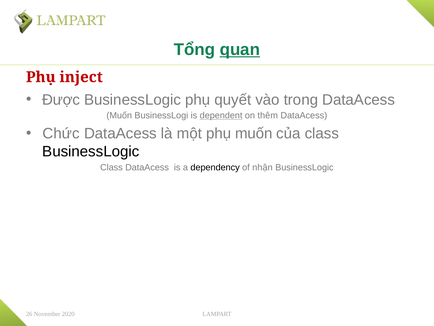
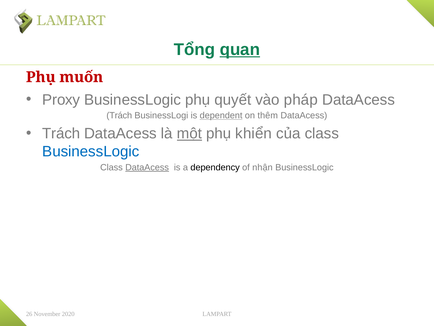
inject: inject -> muốn
Được: Được -> Proxy
trong: trong -> pháp
Muốn at (119, 115): Muốn -> Trách
Chức at (61, 133): Chức -> Trách
một underline: none -> present
phụ muốn: muốn -> khiển
BusinessLogic at (91, 151) colour: black -> blue
DataAcess at (147, 167) underline: none -> present
